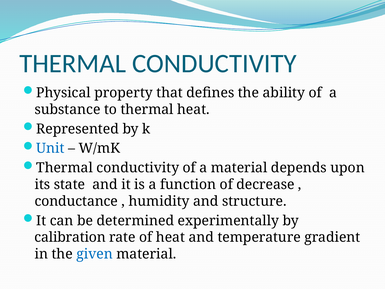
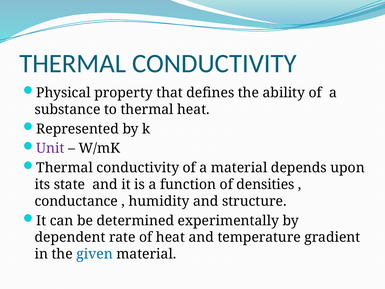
Unit colour: blue -> purple
decrease: decrease -> densities
calibration: calibration -> dependent
